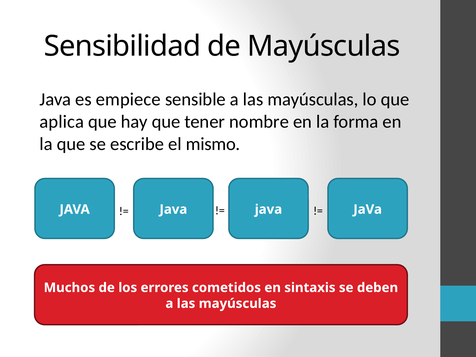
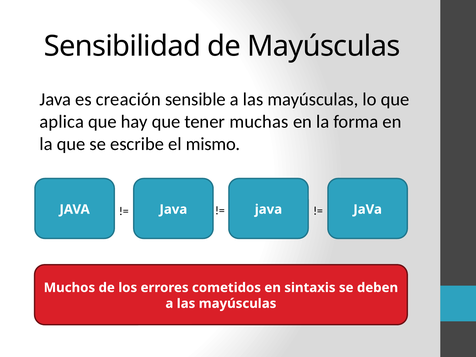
empiece: empiece -> creación
nombre: nombre -> muchas
